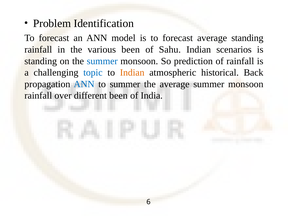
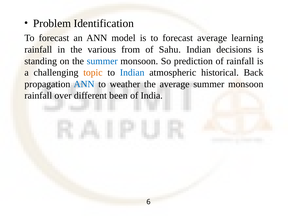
average standing: standing -> learning
various been: been -> from
scenarios: scenarios -> decisions
topic colour: blue -> orange
Indian at (132, 73) colour: orange -> blue
to summer: summer -> weather
